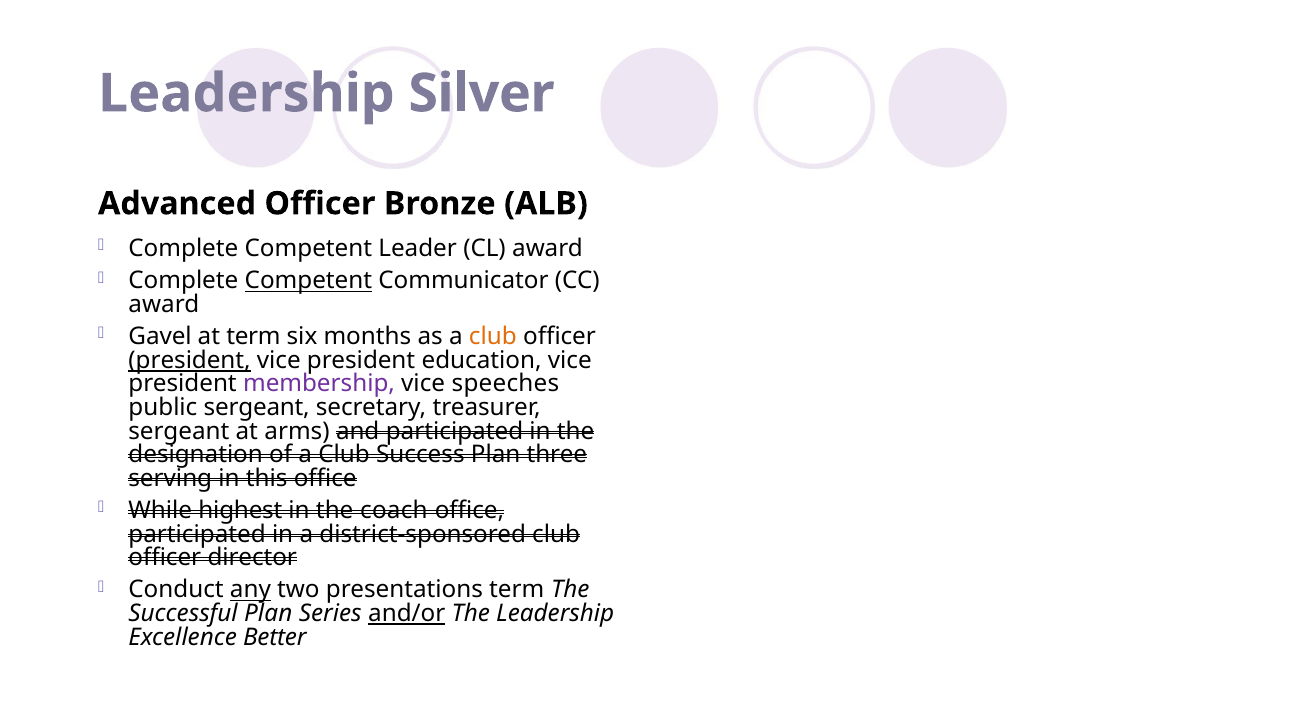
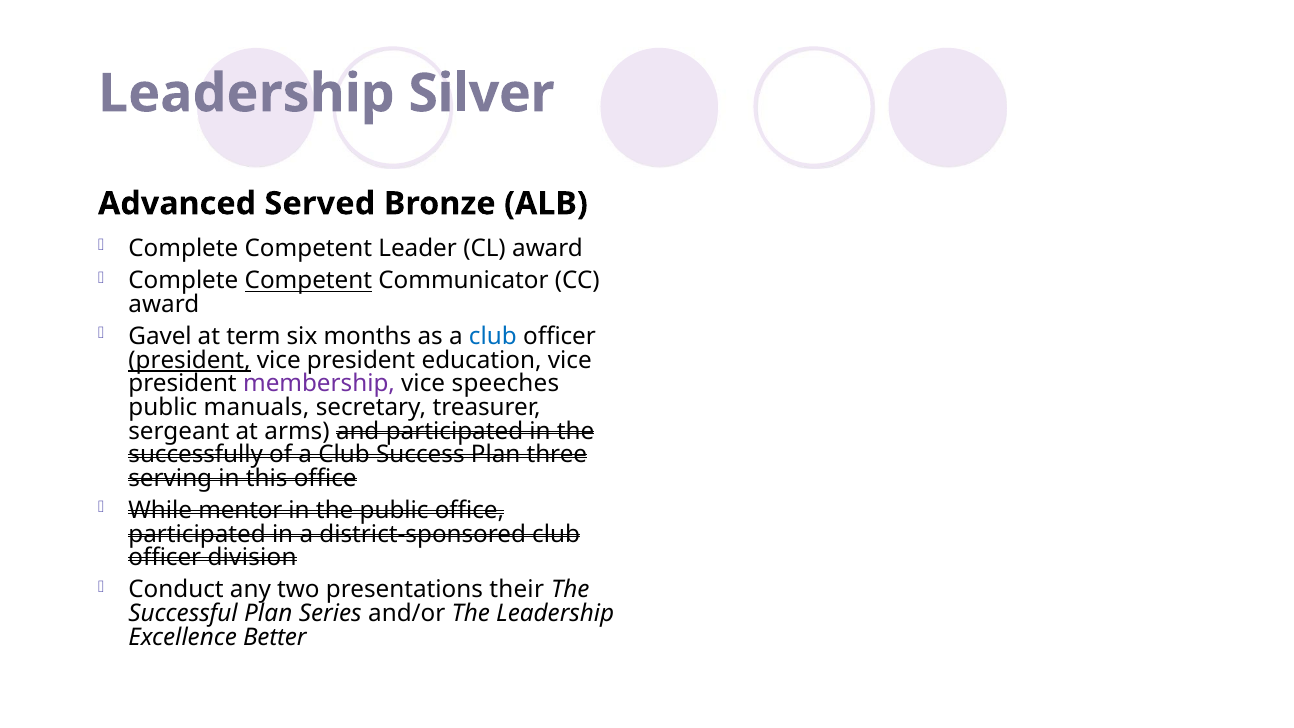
Advanced Officer: Officer -> Served
club at (493, 337) colour: orange -> blue
public sergeant: sergeant -> manuals
designation: designation -> successfully
highest: highest -> mentor
the coach: coach -> public
director: director -> division
any underline: present -> none
presentations term: term -> their
and/or underline: present -> none
